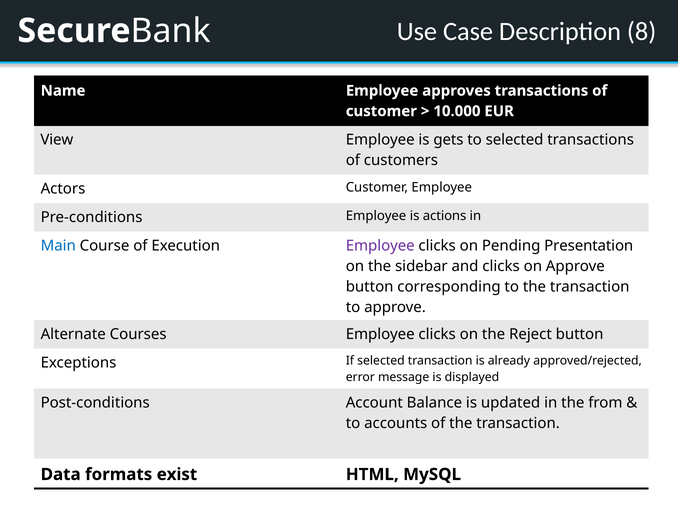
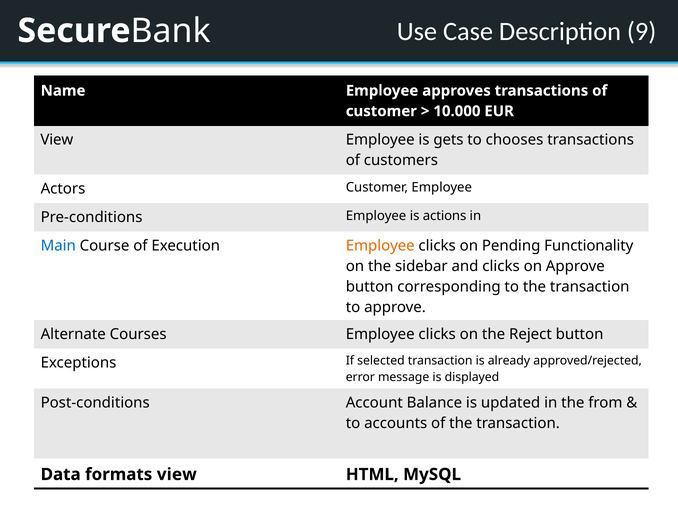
8: 8 -> 9
to selected: selected -> chooses
Employee at (380, 245) colour: purple -> orange
Presentation: Presentation -> Functionality
formats exist: exist -> view
